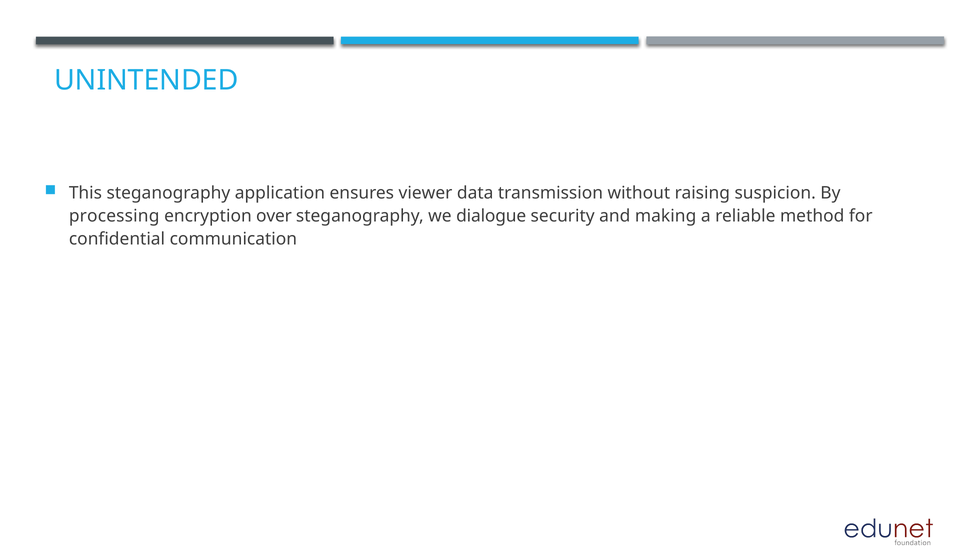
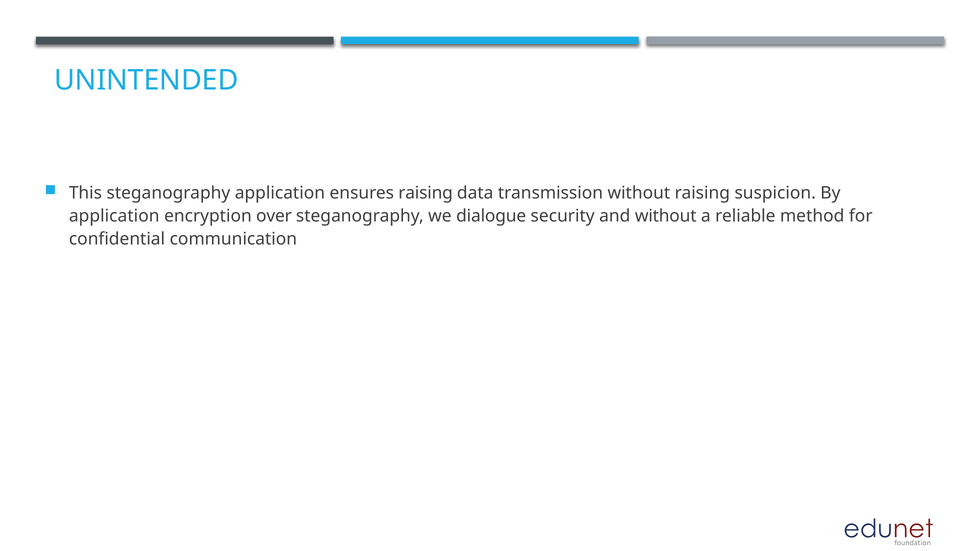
ensures viewer: viewer -> raising
processing at (114, 216): processing -> application
and making: making -> without
